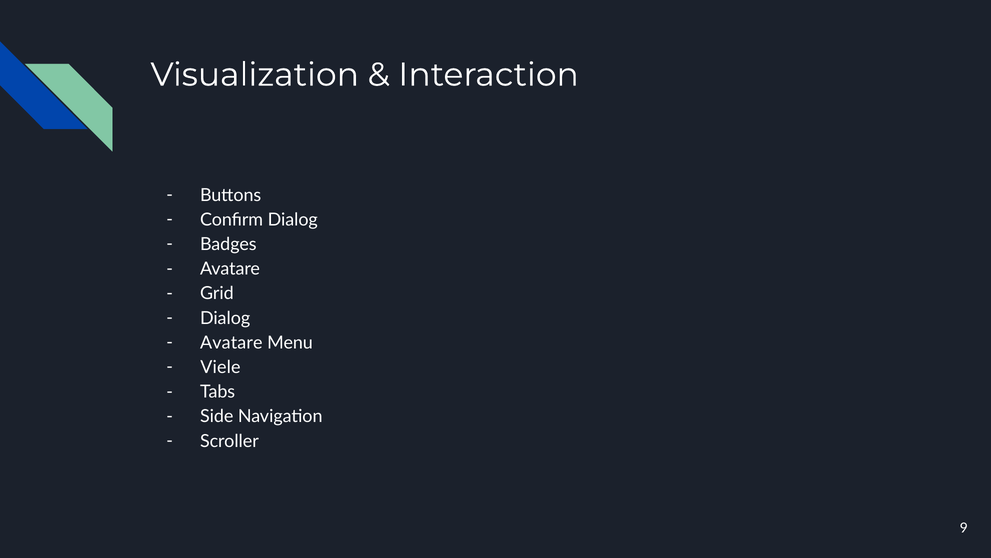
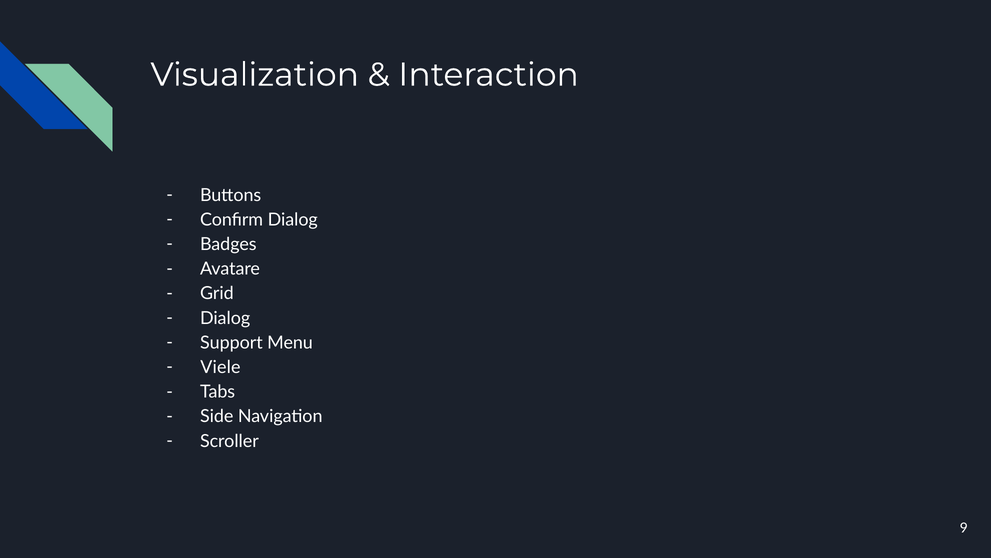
Avatare at (231, 342): Avatare -> Support
